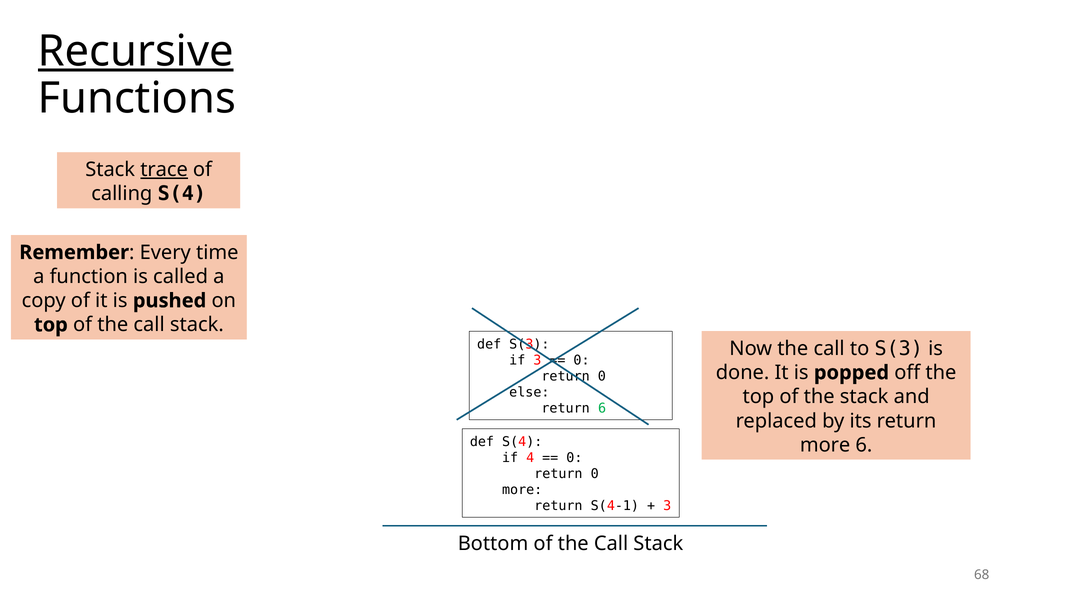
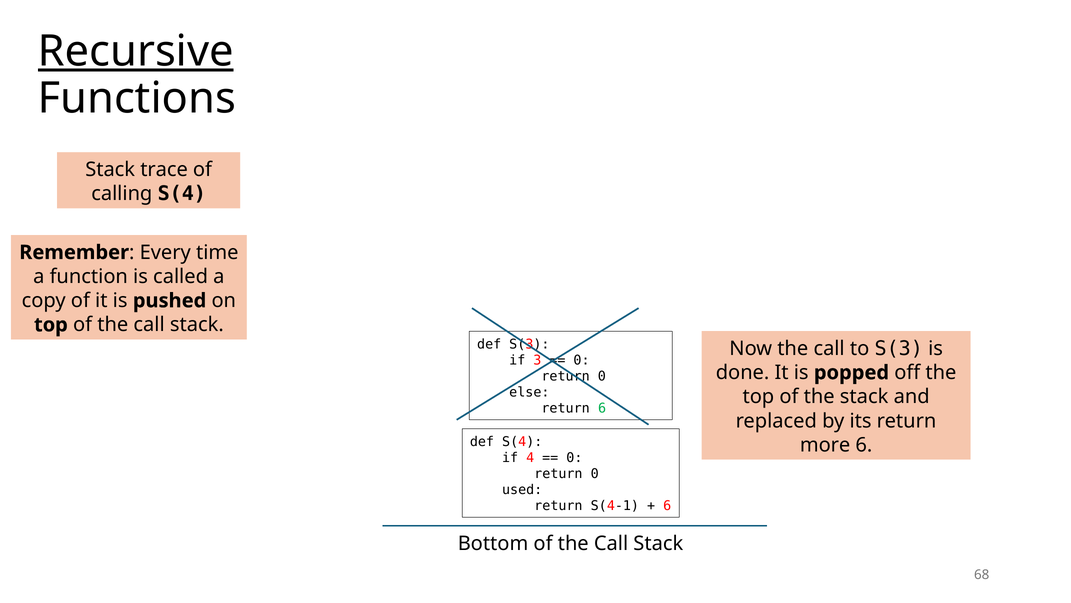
trace underline: present -> none
more at (522, 490): more -> used
3 at (667, 506): 3 -> 6
